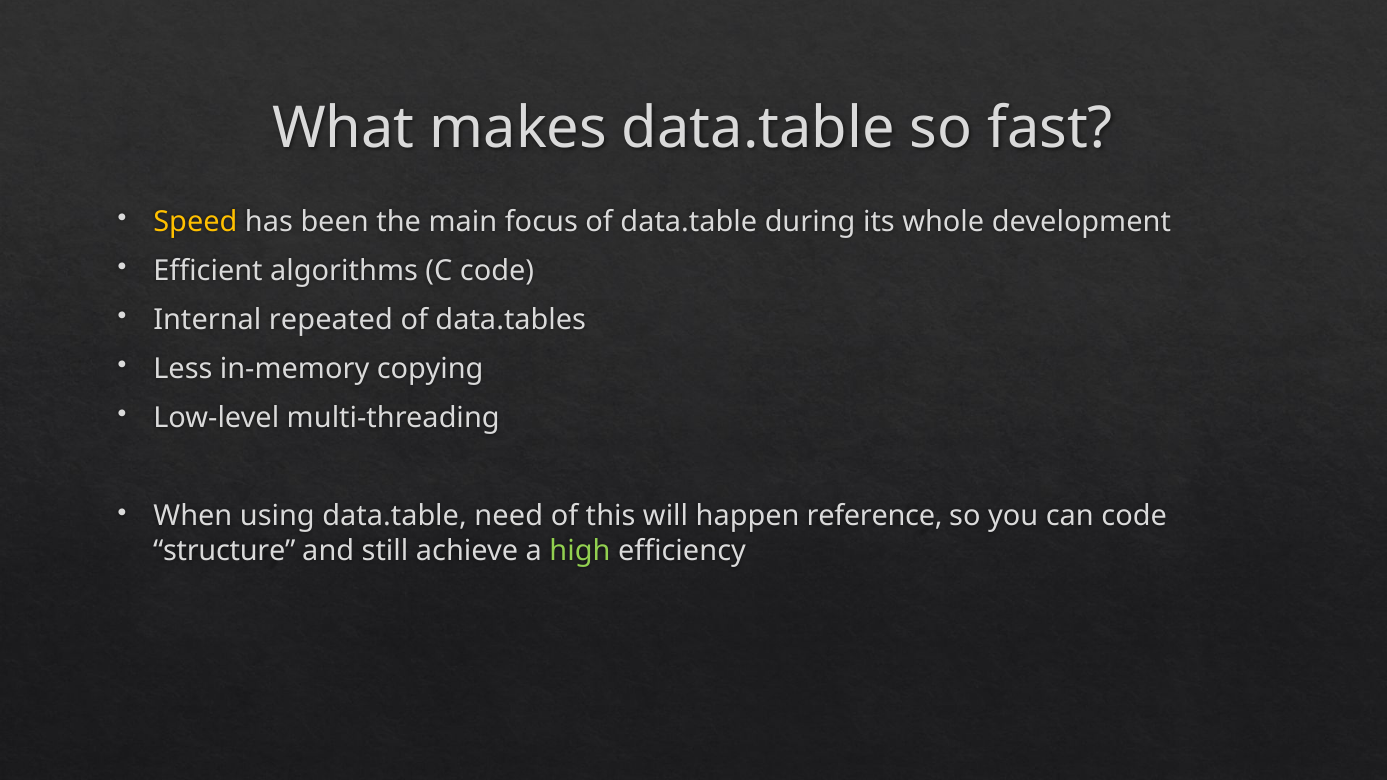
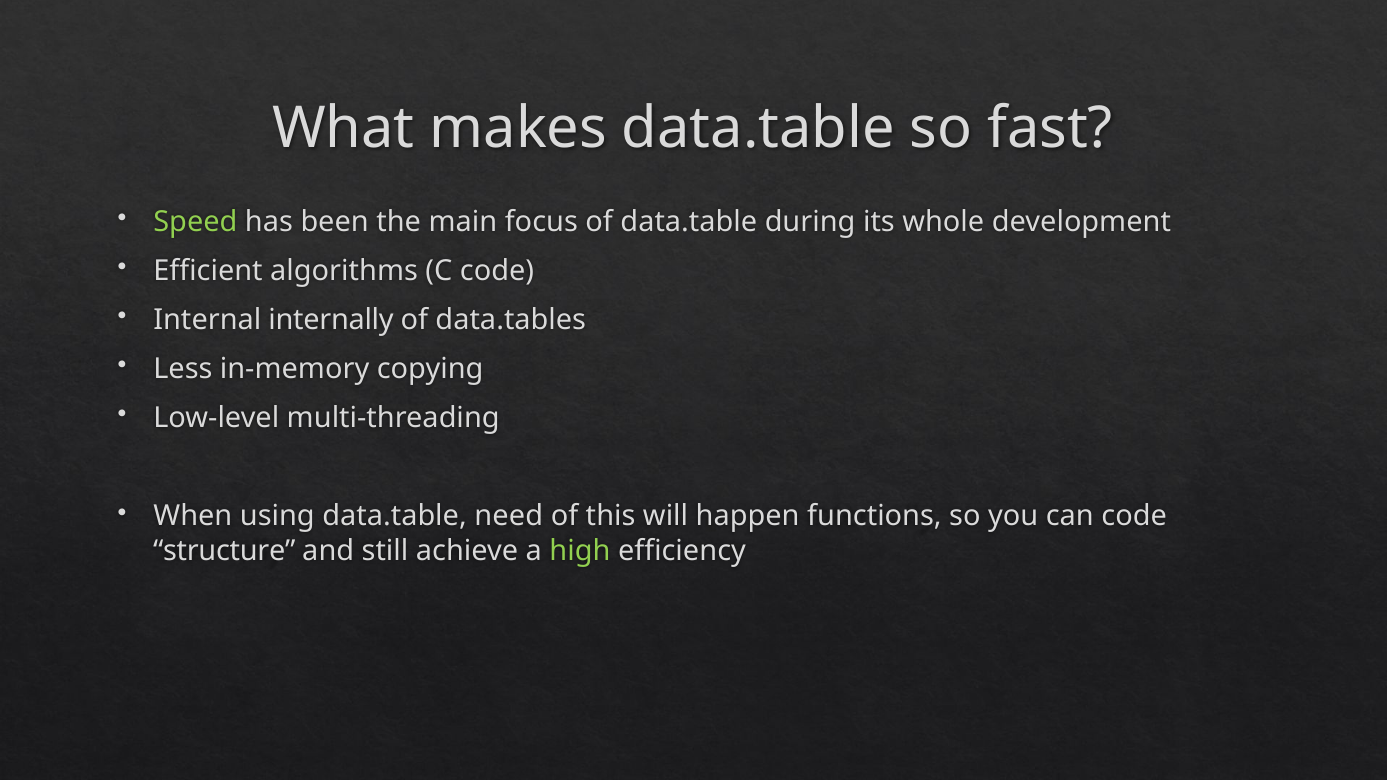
Speed colour: yellow -> light green
repeated: repeated -> internally
reference: reference -> functions
